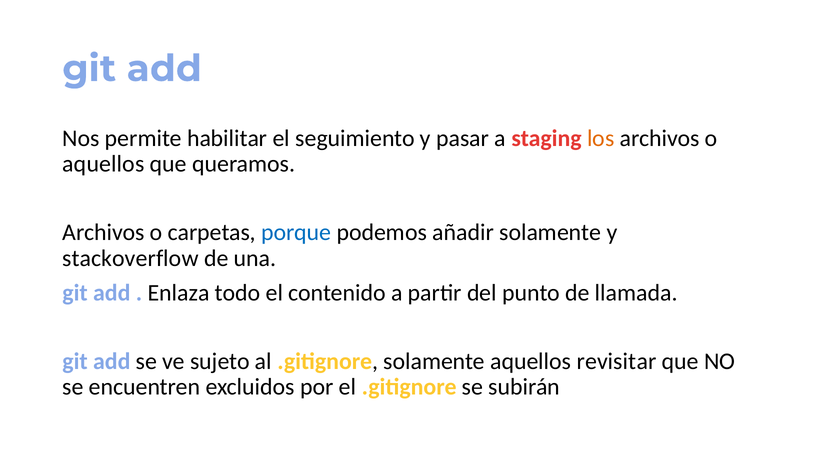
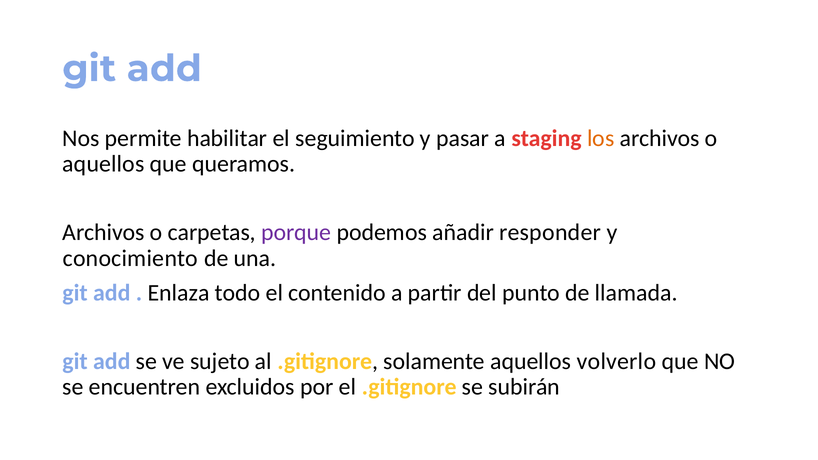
porque colour: blue -> purple
añadir solamente: solamente -> responder
stackoverflow: stackoverflow -> conocimiento
revisitar: revisitar -> volverlo
